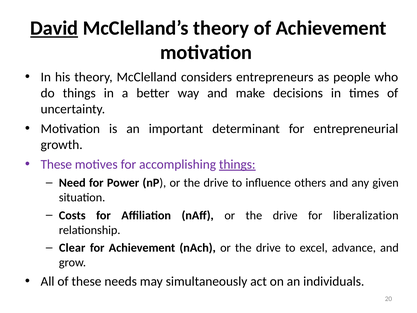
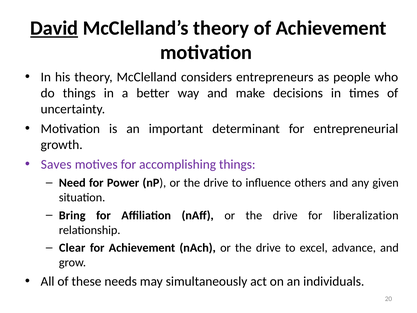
These at (56, 164): These -> Saves
things at (237, 164) underline: present -> none
Costs: Costs -> Bring
